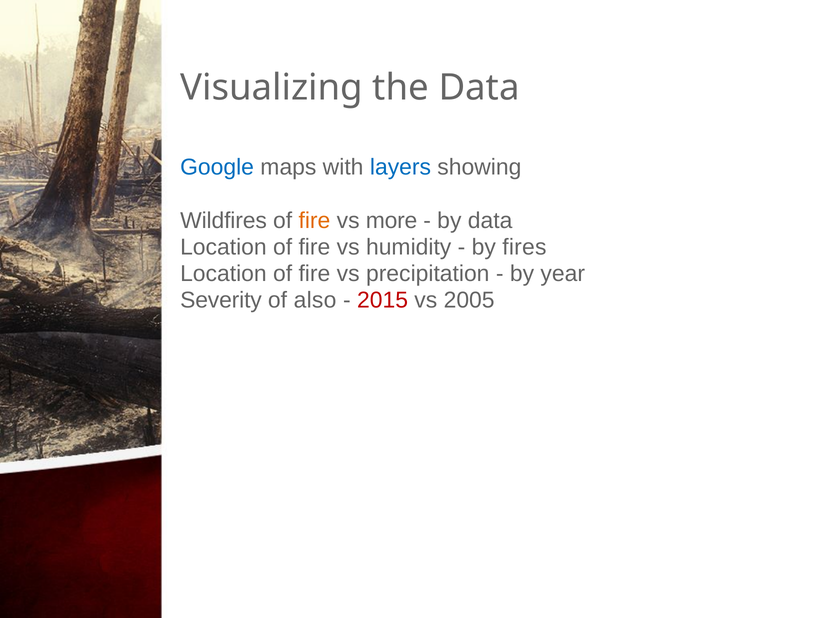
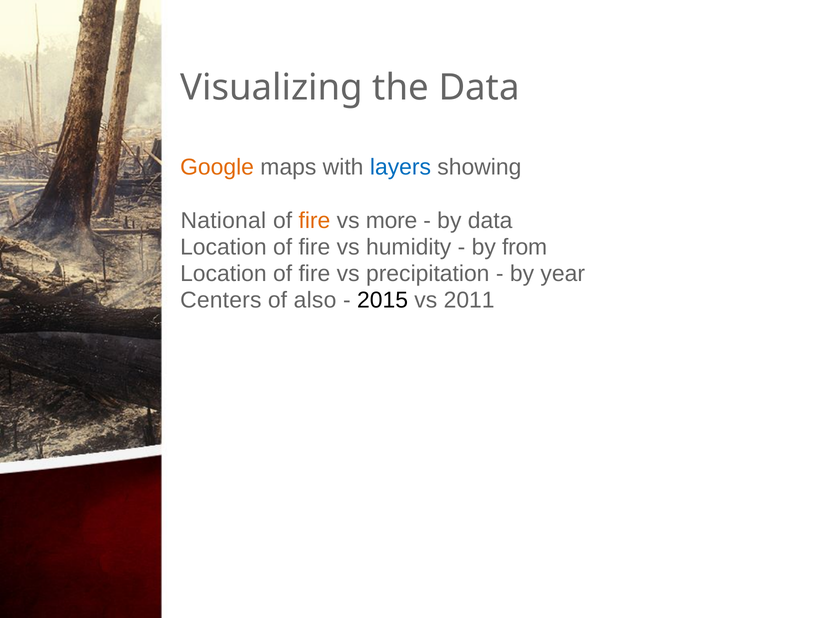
Google colour: blue -> orange
Wildfires: Wildfires -> National
fires: fires -> from
Severity: Severity -> Centers
2015 colour: red -> black
2005: 2005 -> 2011
